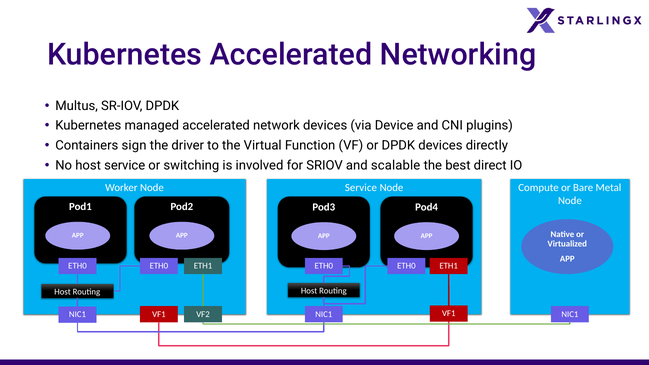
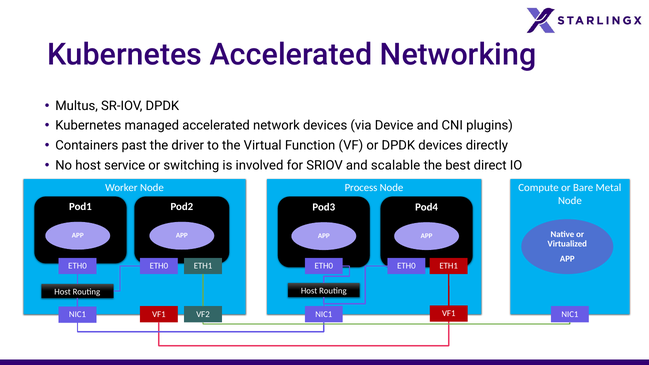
sign: sign -> past
Node Service: Service -> Process
